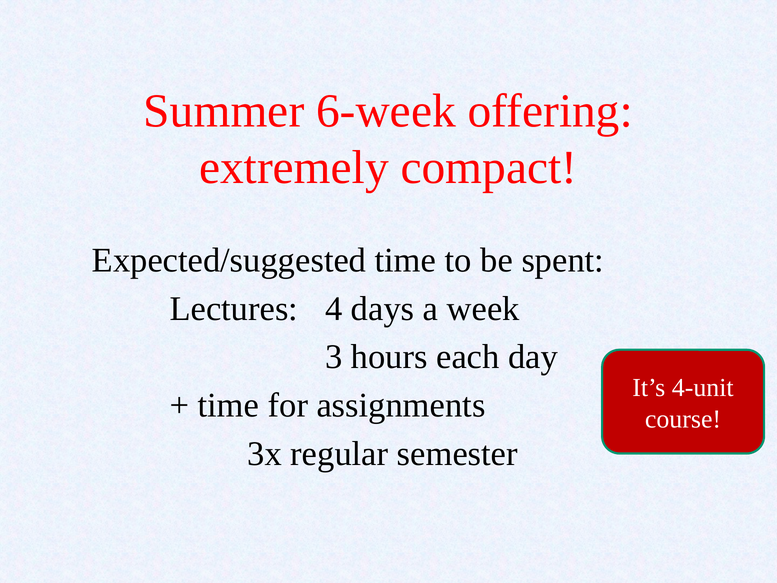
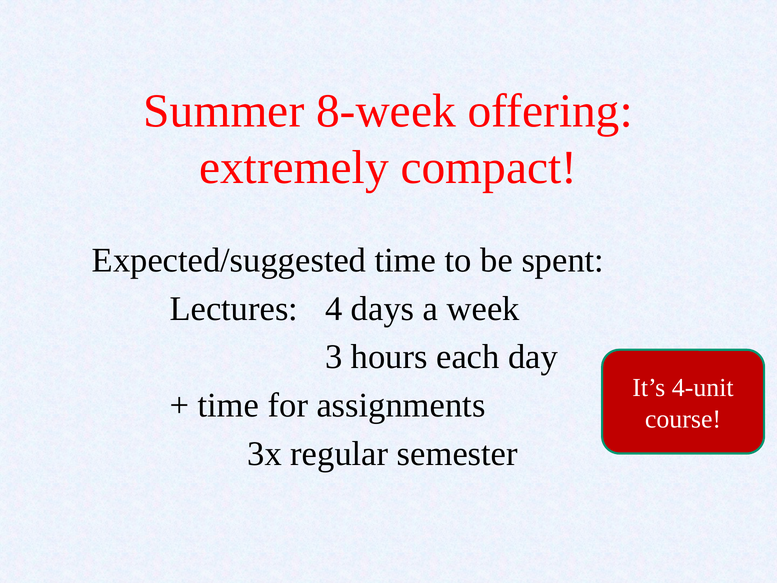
6-week: 6-week -> 8-week
